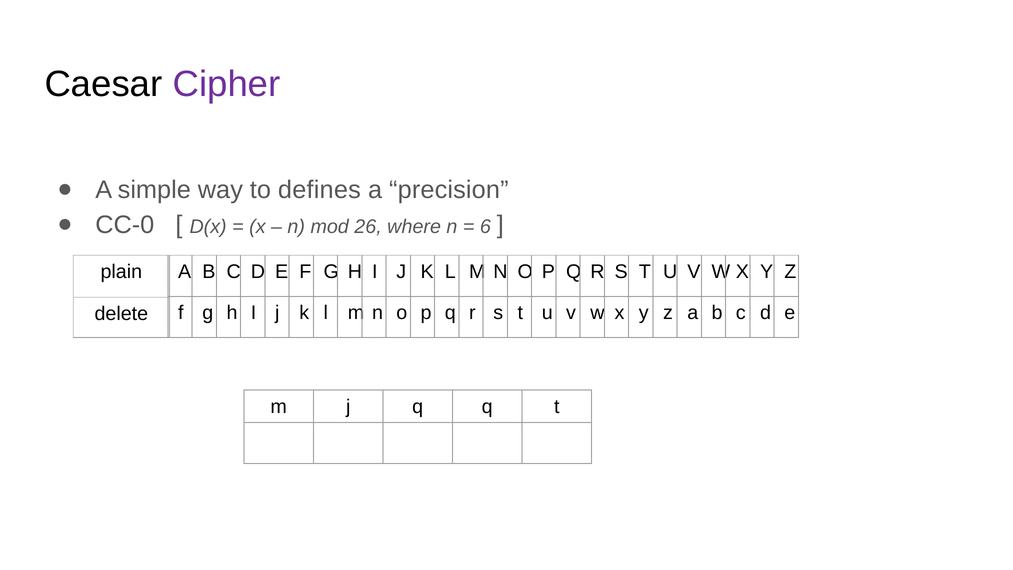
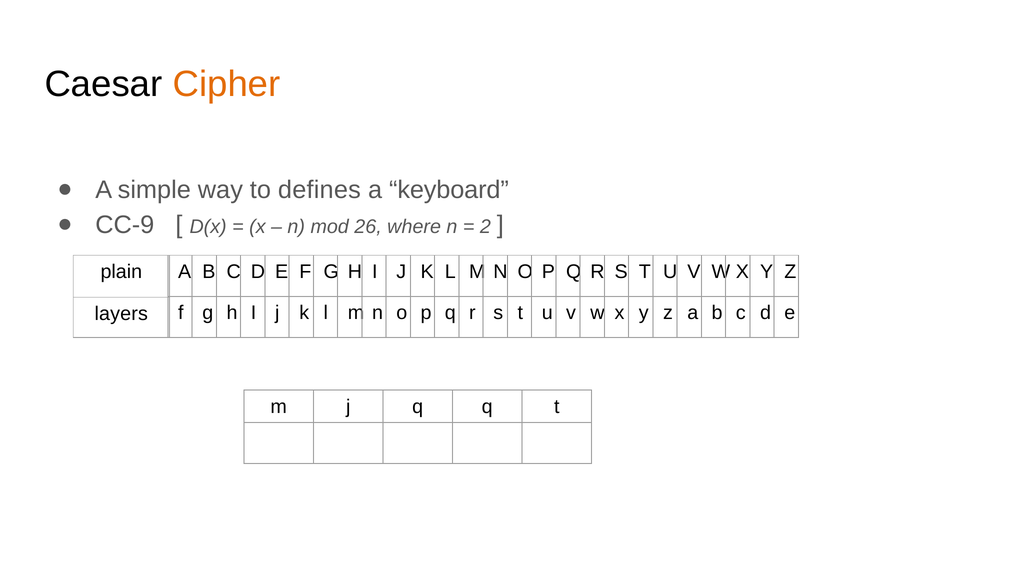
Cipher colour: purple -> orange
precision: precision -> keyboard
CC-0: CC-0 -> CC-9
6: 6 -> 2
delete: delete -> layers
